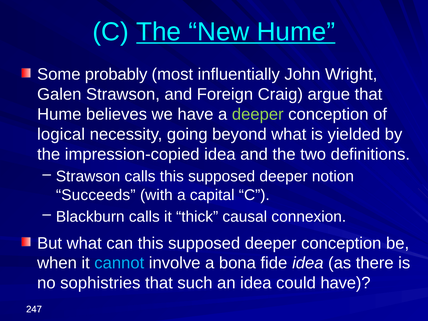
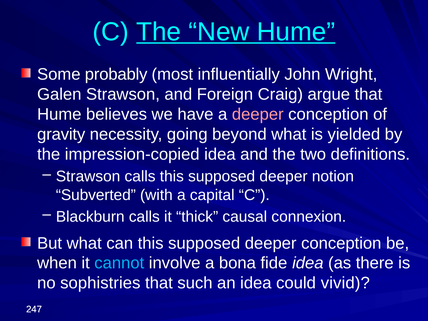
deeper at (258, 114) colour: light green -> pink
logical: logical -> gravity
Succeeds: Succeeds -> Subverted
could have: have -> vivid
